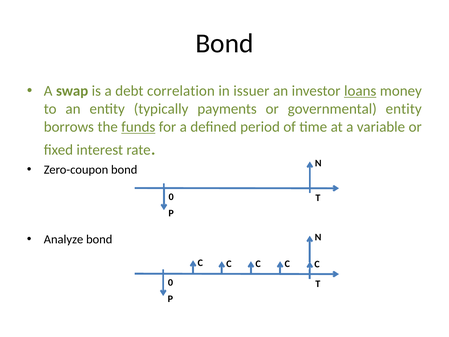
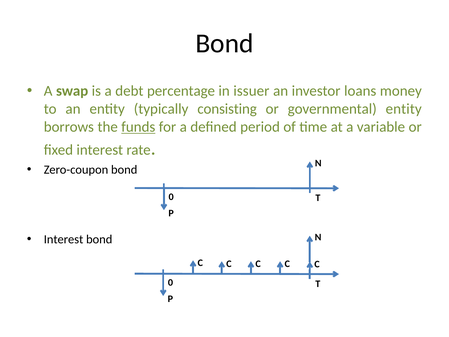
correlation: correlation -> percentage
loans underline: present -> none
payments: payments -> consisting
Analyze at (64, 239): Analyze -> Interest
